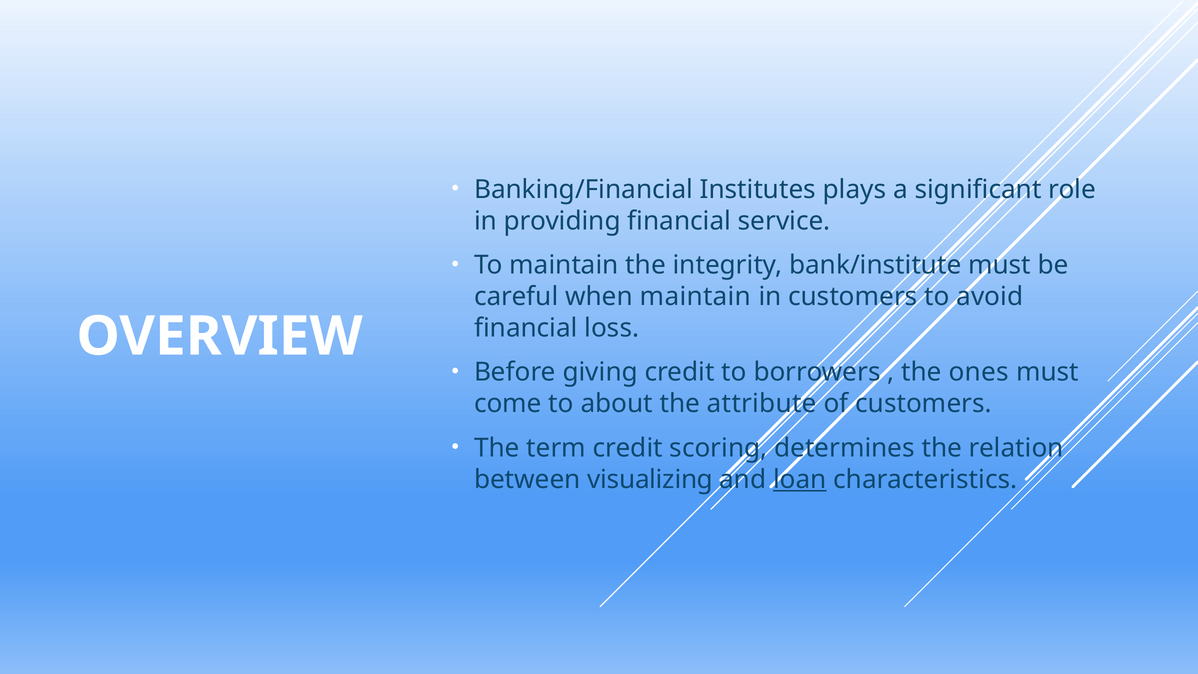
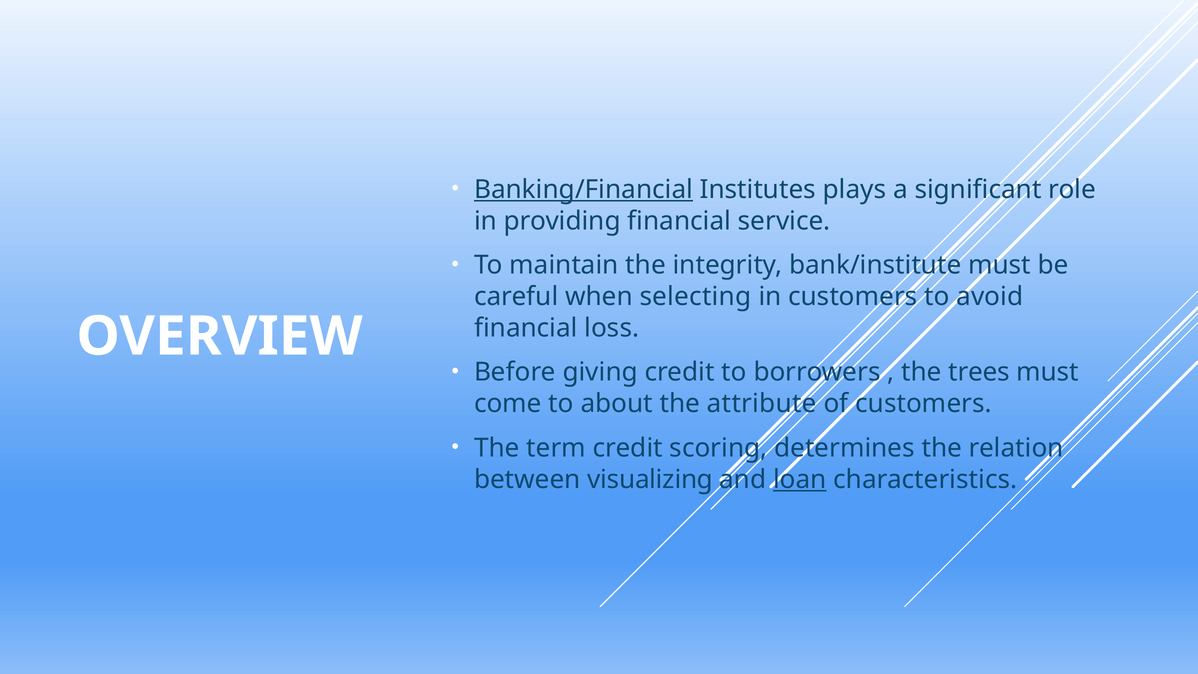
Banking/Financial underline: none -> present
when maintain: maintain -> selecting
ones: ones -> trees
